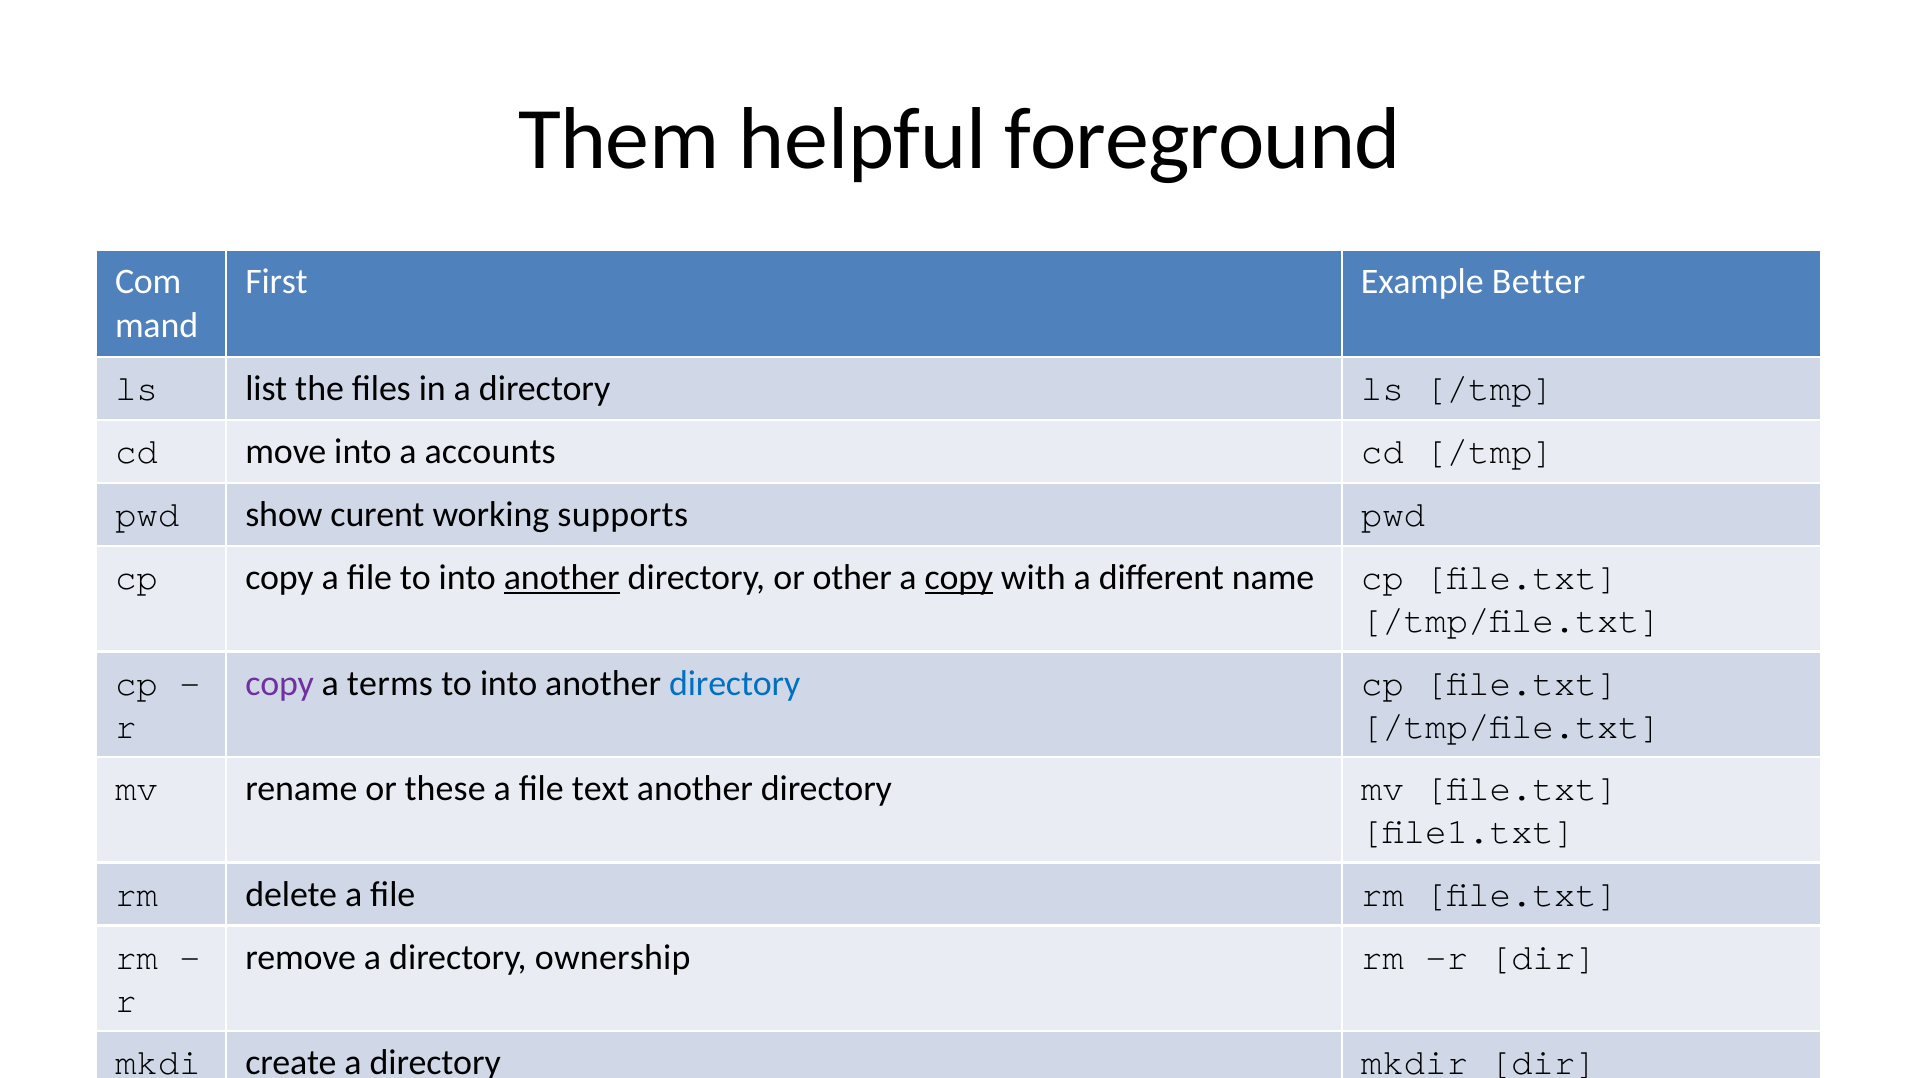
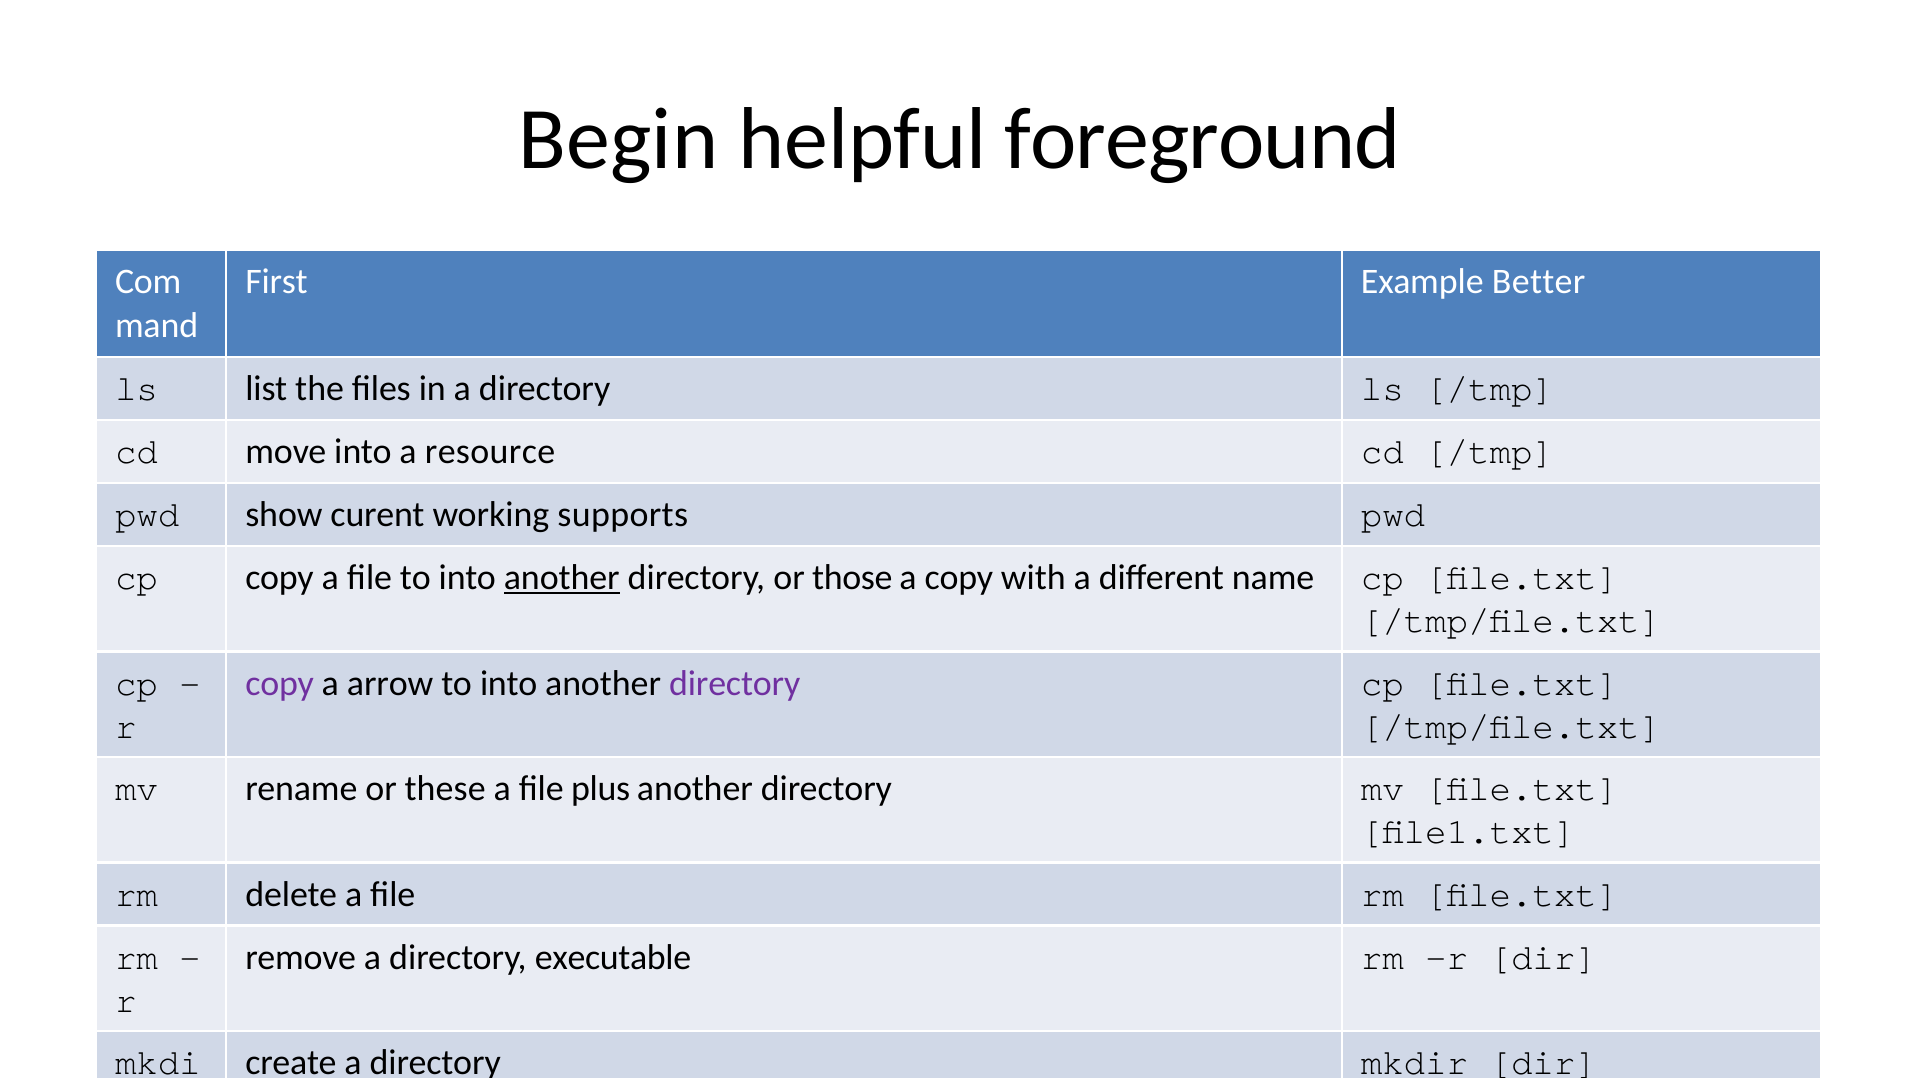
Them: Them -> Begin
accounts: accounts -> resource
other: other -> those
copy at (959, 578) underline: present -> none
terms: terms -> arrow
directory at (735, 684) colour: blue -> purple
file text: text -> plus
ownership: ownership -> executable
